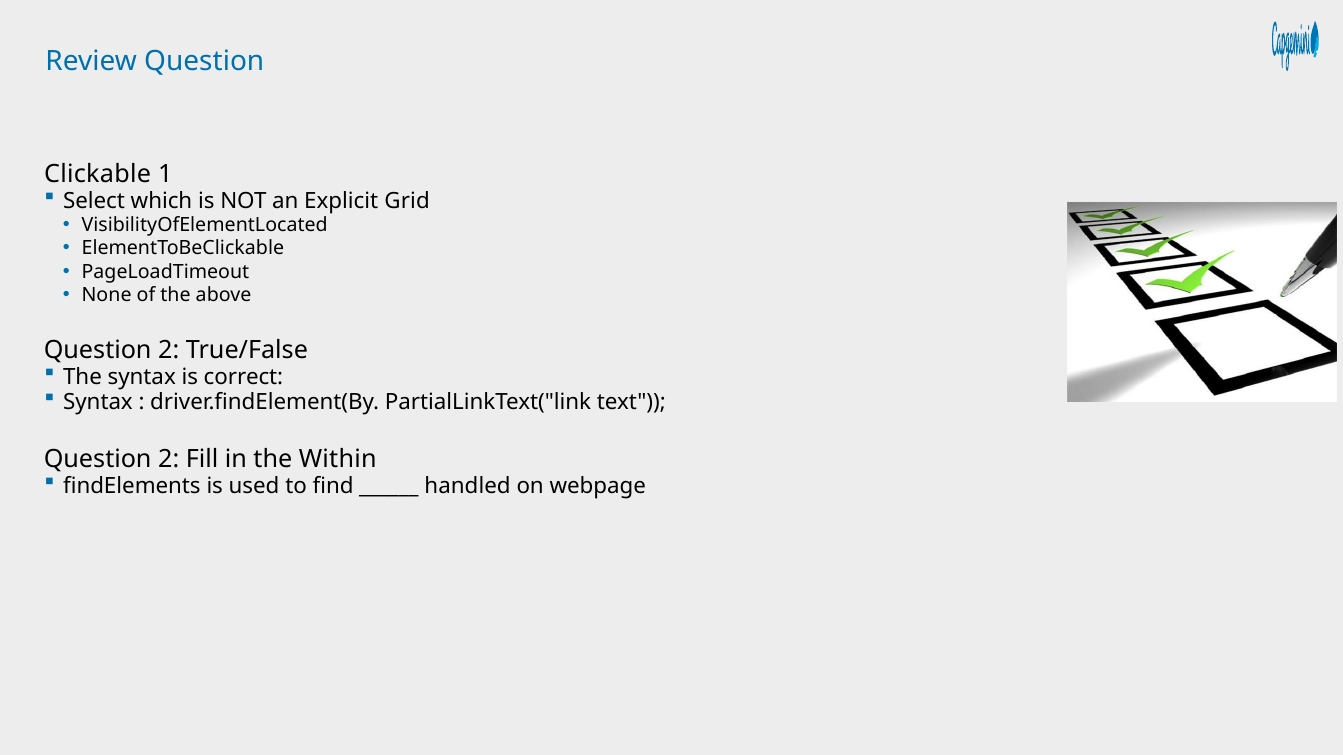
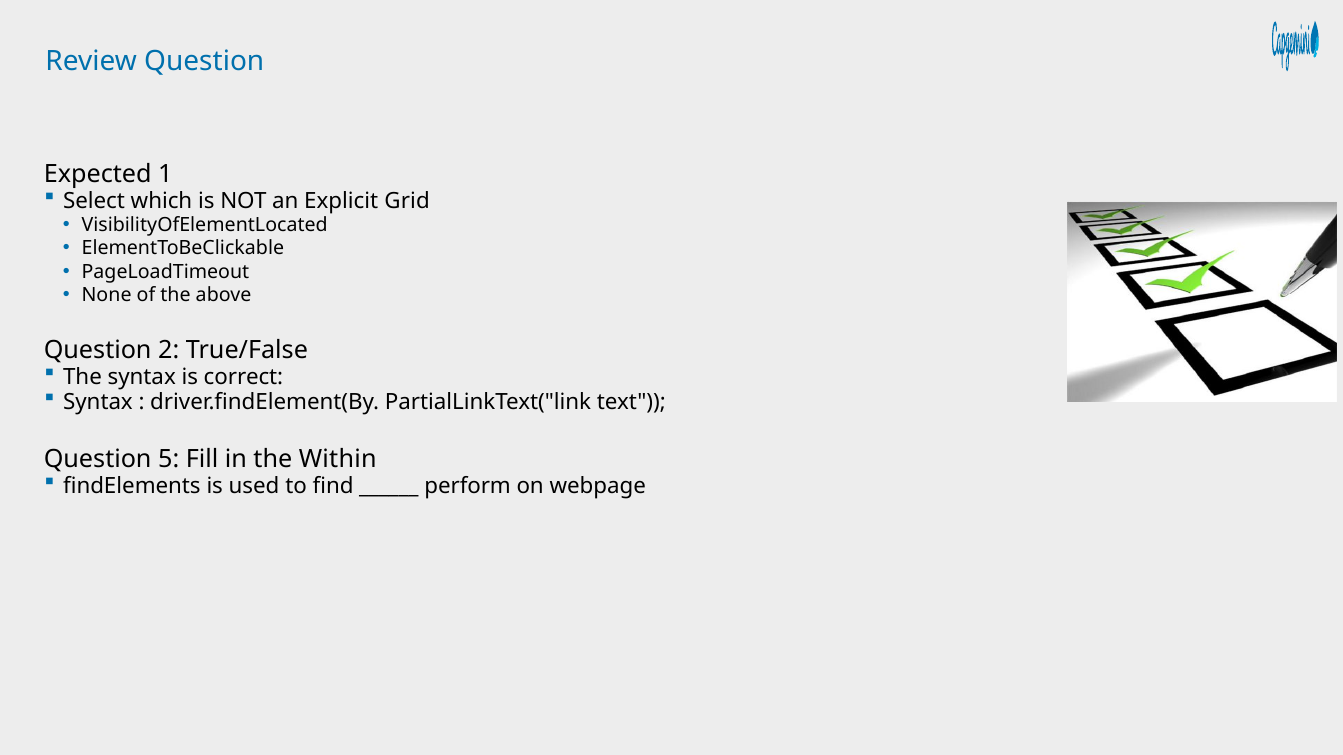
Clickable: Clickable -> Expected
2 at (169, 460): 2 -> 5
handled: handled -> perform
